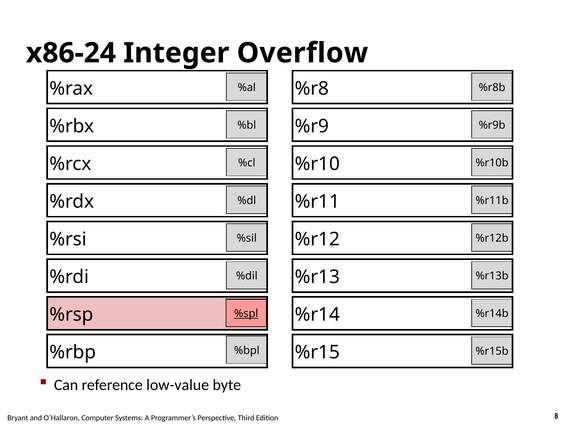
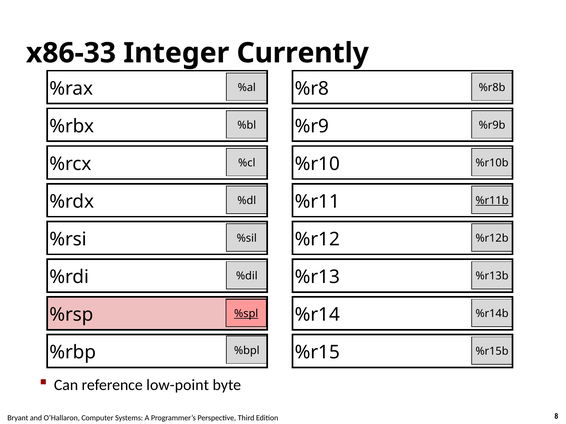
x86-24: x86-24 -> x86-33
Overflow: Overflow -> Currently
%r11b underline: none -> present
low-value: low-value -> low-point
